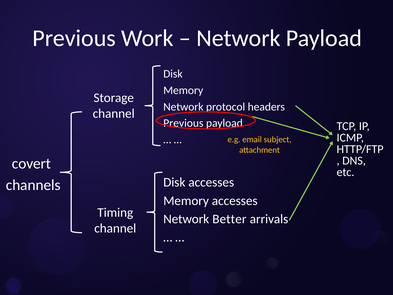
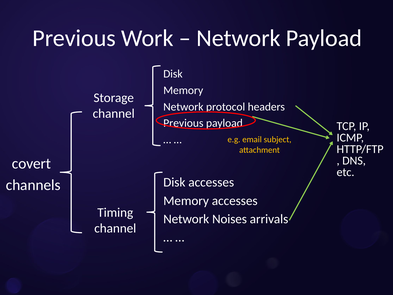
Better: Better -> Noises
